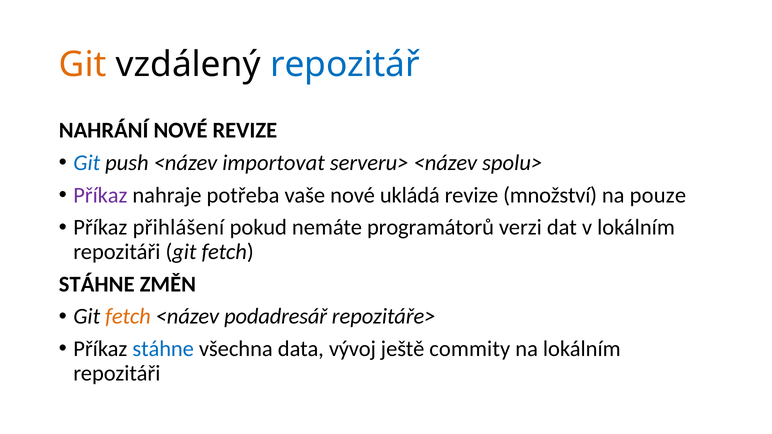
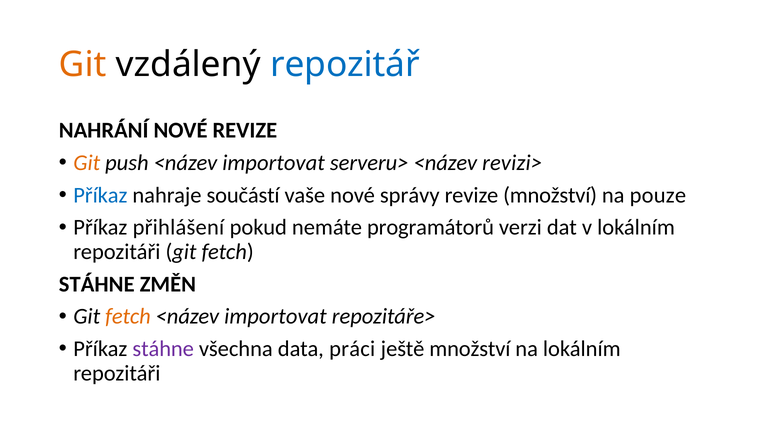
Git at (87, 163) colour: blue -> orange
spolu>: spolu> -> revizi>
Příkaz at (100, 195) colour: purple -> blue
potřeba: potřeba -> součástí
ukládá: ukládá -> správy
podadresář at (276, 317): podadresář -> importovat
stáhne at (163, 349) colour: blue -> purple
vývoj: vývoj -> práci
ještě commity: commity -> množství
